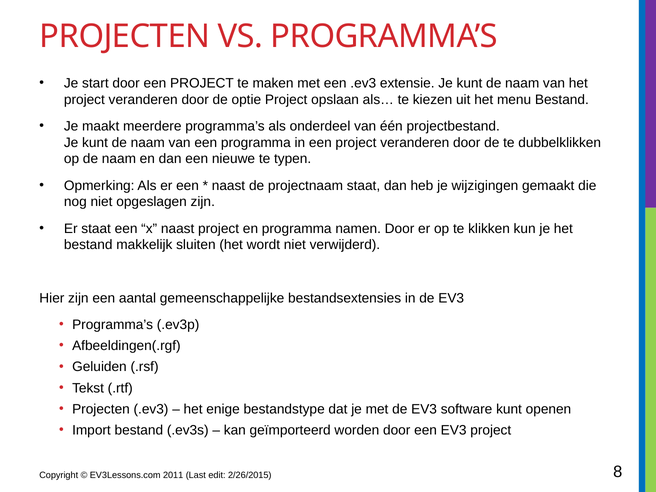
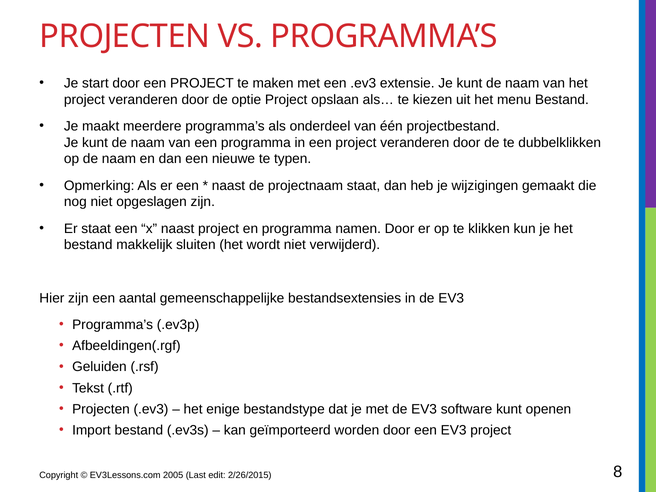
2011: 2011 -> 2005
